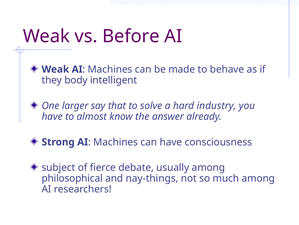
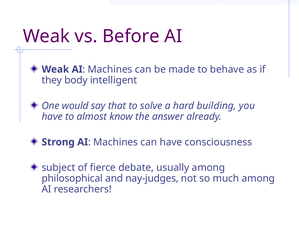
larger: larger -> would
industry: industry -> building
nay-things: nay-things -> nay-judges
